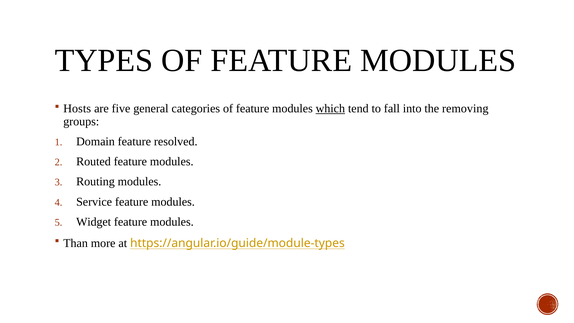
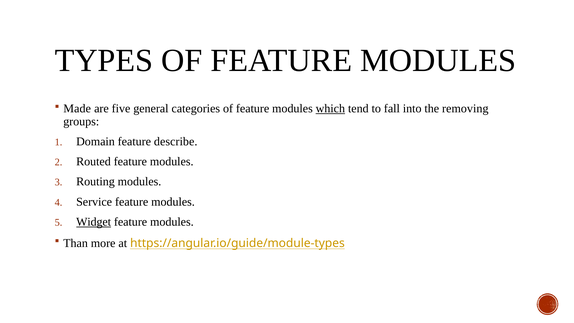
Hosts: Hosts -> Made
resolved: resolved -> describe
Widget underline: none -> present
